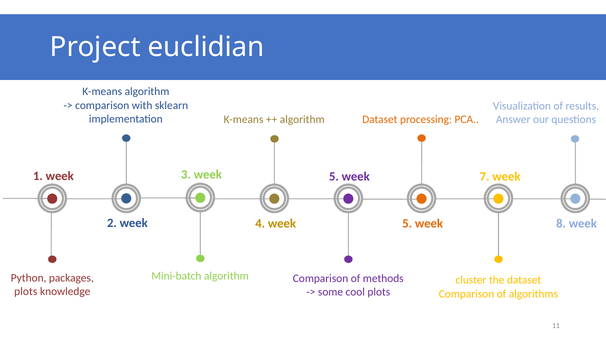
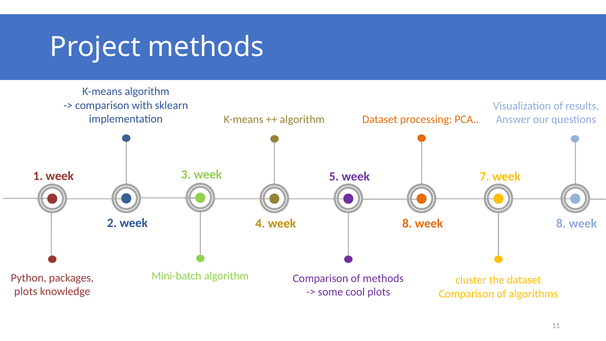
Project euclidian: euclidian -> methods
4 week 5: 5 -> 8
